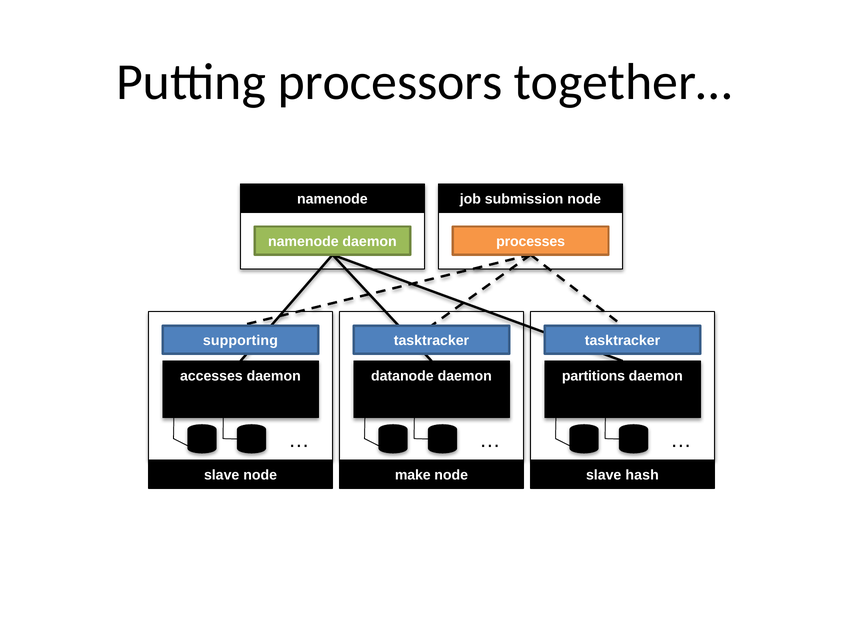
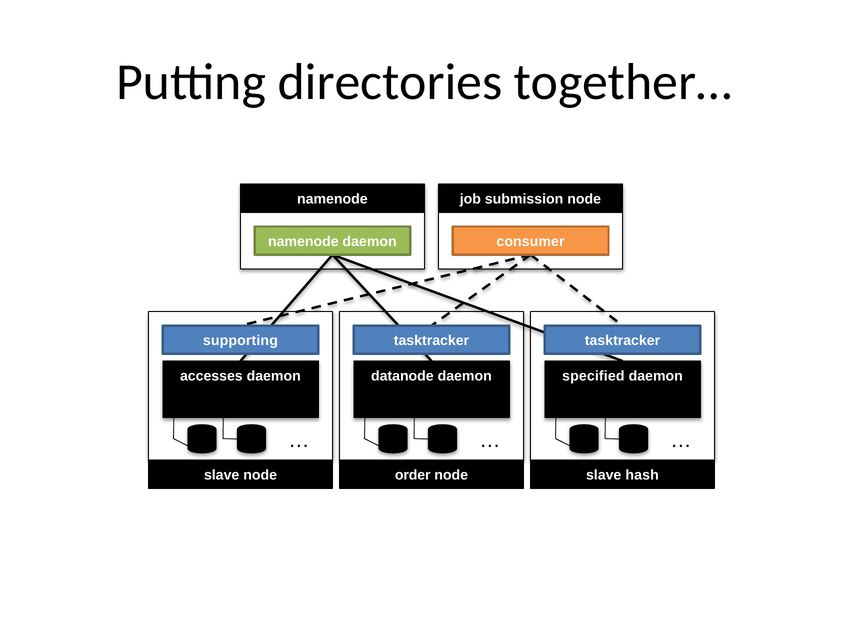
processors: processors -> directories
processes: processes -> consumer
partitions: partitions -> specified
make: make -> order
